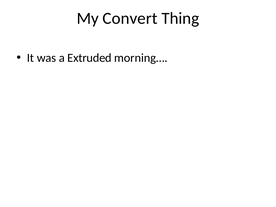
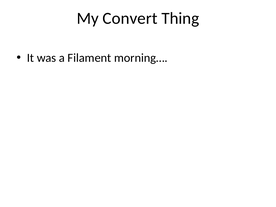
Extruded: Extruded -> Filament
